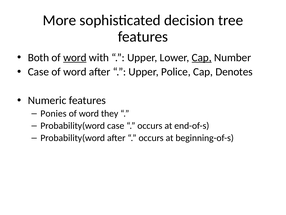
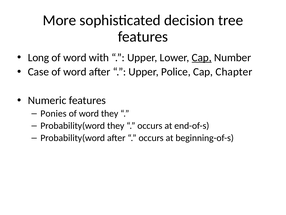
Both: Both -> Long
word at (75, 57) underline: present -> none
Denotes: Denotes -> Chapter
Probability(word case: case -> they
